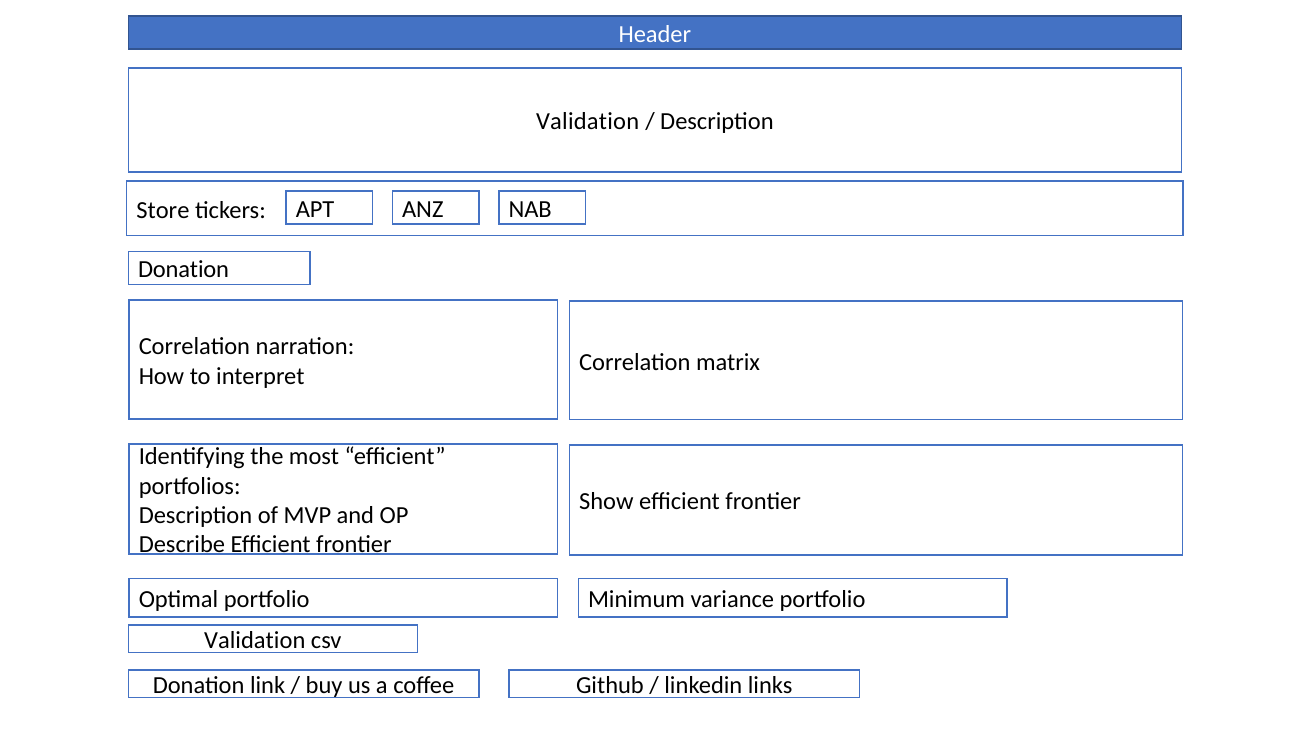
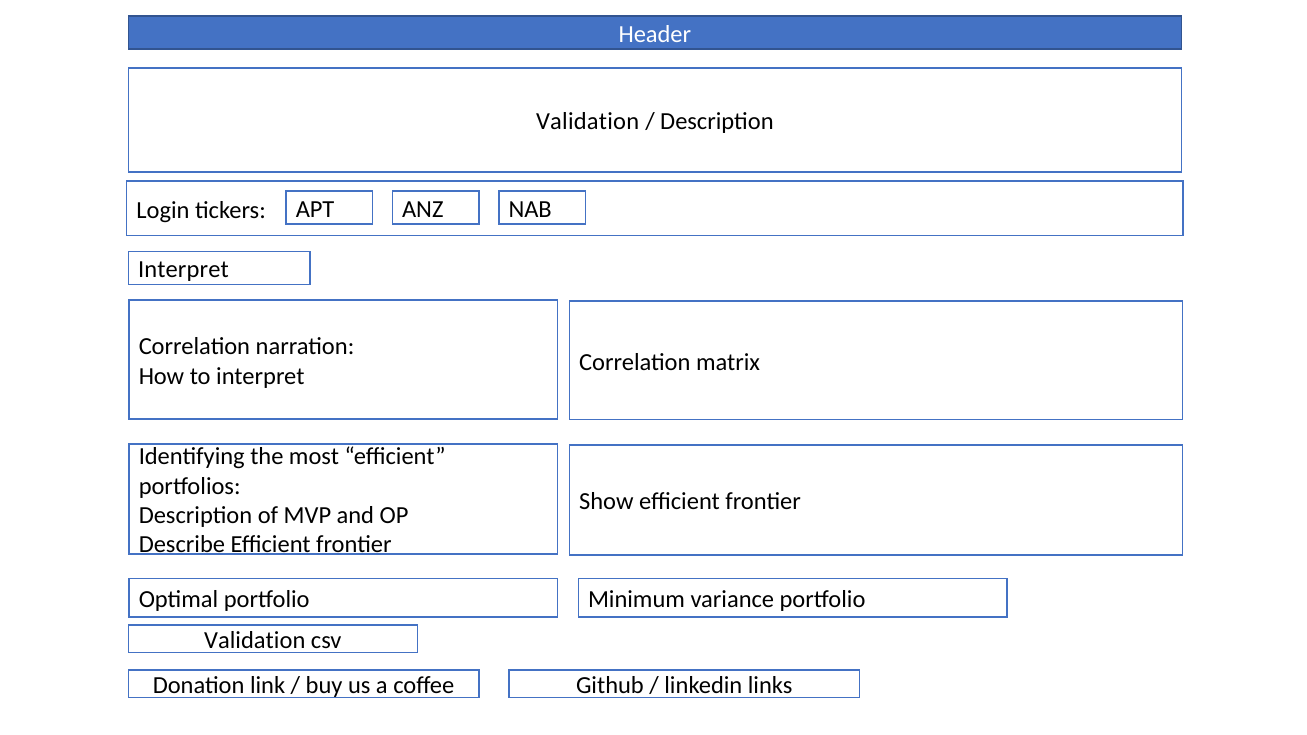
Store: Store -> Login
Donation at (184, 270): Donation -> Interpret
